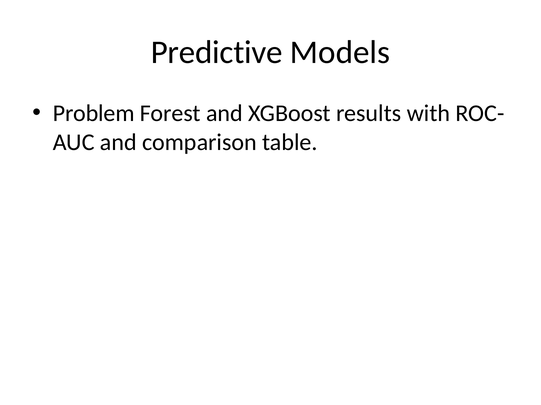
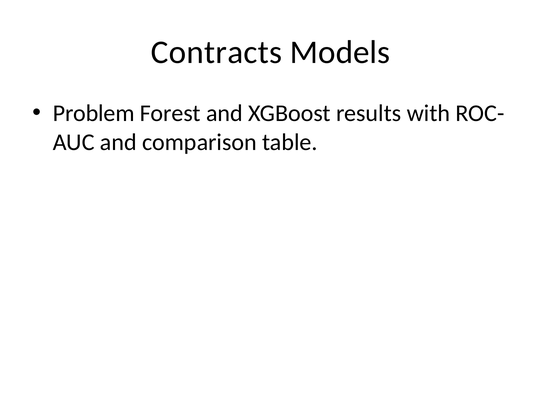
Predictive: Predictive -> Contracts
